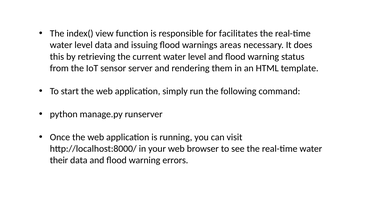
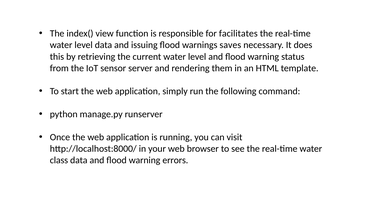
areas: areas -> saves
their: their -> class
